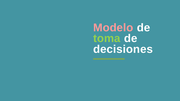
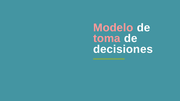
toma colour: light green -> pink
